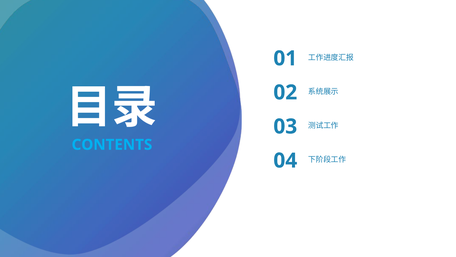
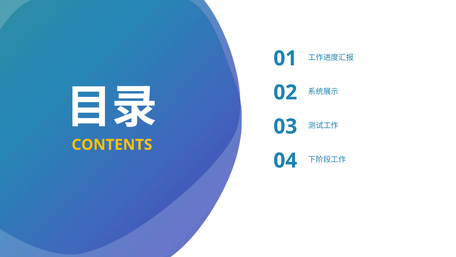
CONTENTS colour: light blue -> yellow
